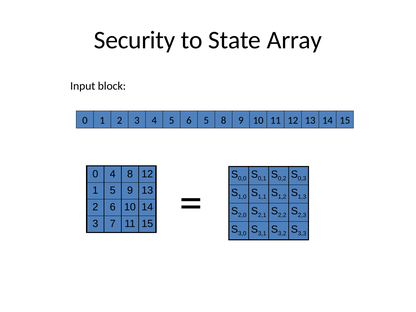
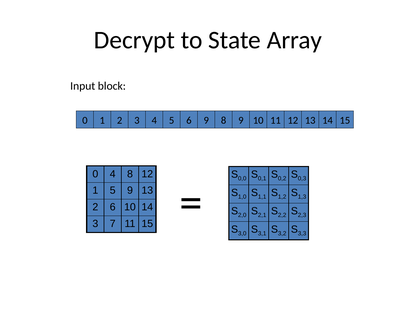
Security: Security -> Decrypt
6 5: 5 -> 9
